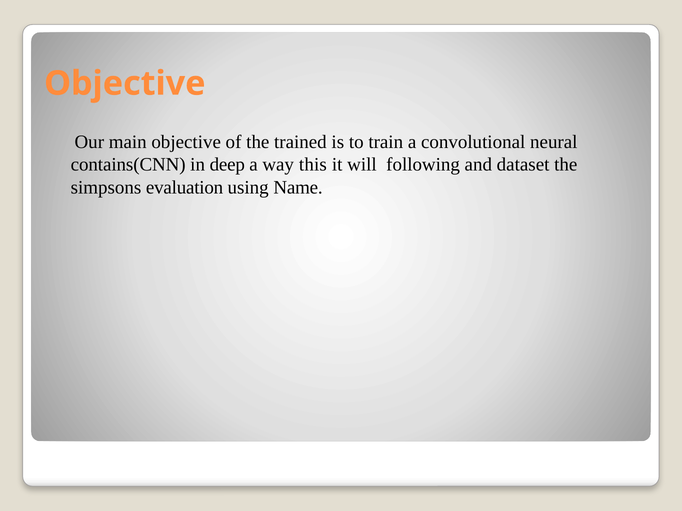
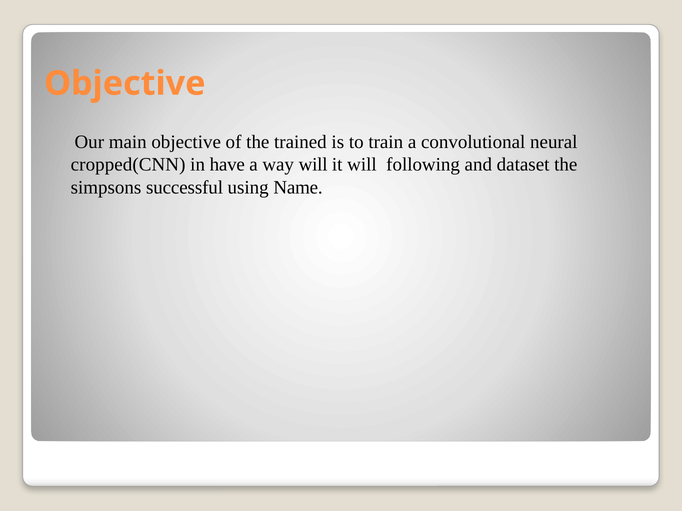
contains(CNN: contains(CNN -> cropped(CNN
deep: deep -> have
way this: this -> will
evaluation: evaluation -> successful
